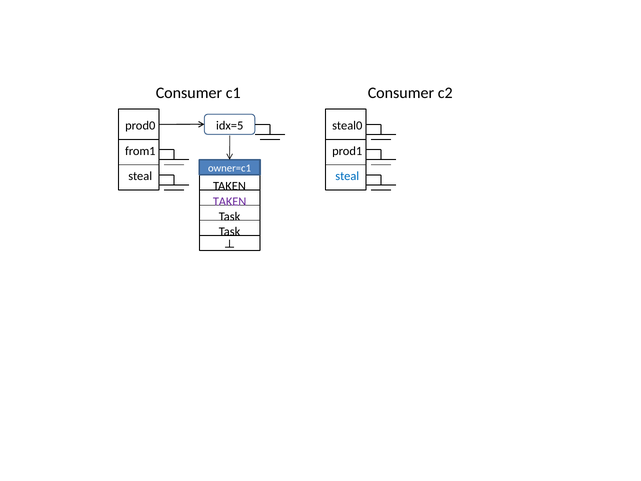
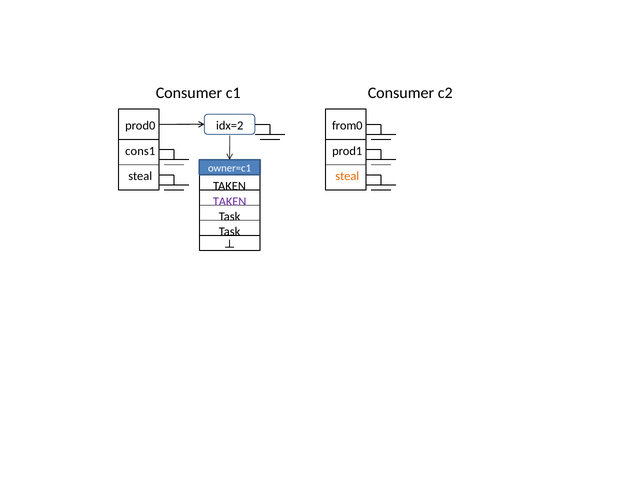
idx=5: idx=5 -> idx=2
steal0: steal0 -> from0
from1: from1 -> cons1
steal at (347, 176) colour: blue -> orange
